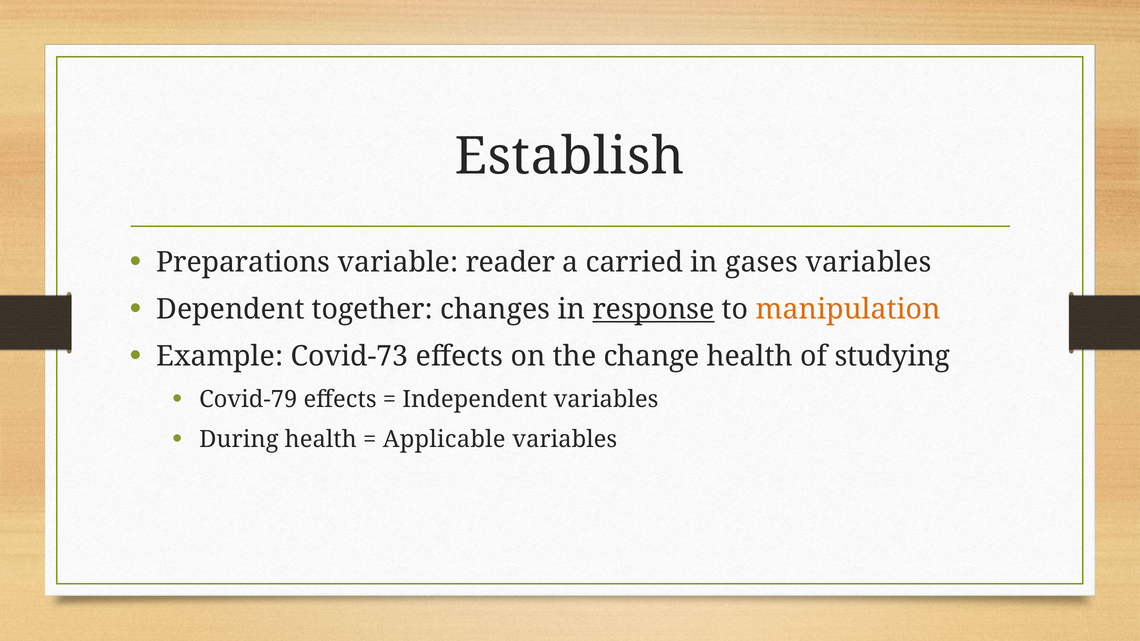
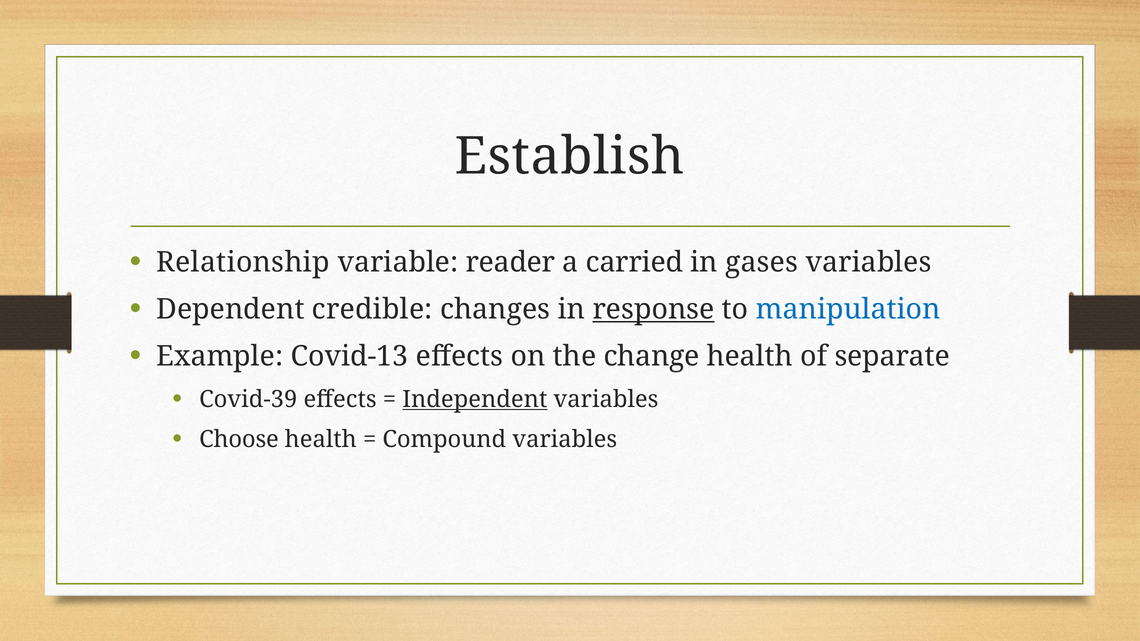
Preparations: Preparations -> Relationship
together: together -> credible
manipulation colour: orange -> blue
Covid-73: Covid-73 -> Covid-13
studying: studying -> separate
Covid-79: Covid-79 -> Covid-39
Independent underline: none -> present
During: During -> Choose
Applicable: Applicable -> Compound
